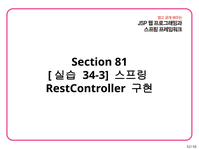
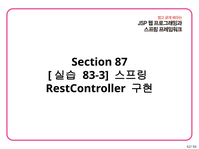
81: 81 -> 87
34-3: 34-3 -> 83-3
